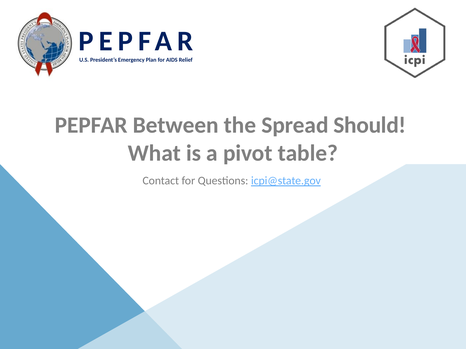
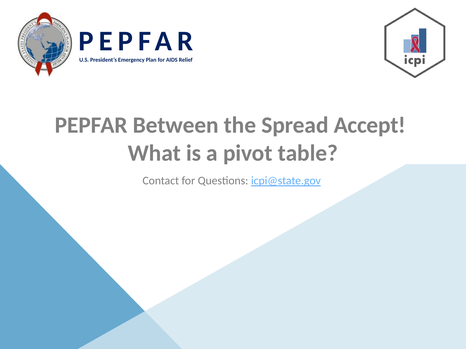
Should: Should -> Accept
